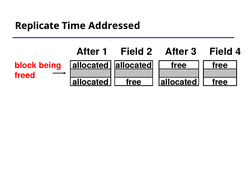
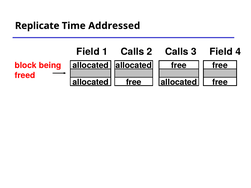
After at (88, 52): After -> Field
1 Field: Field -> Calls
2 After: After -> Calls
